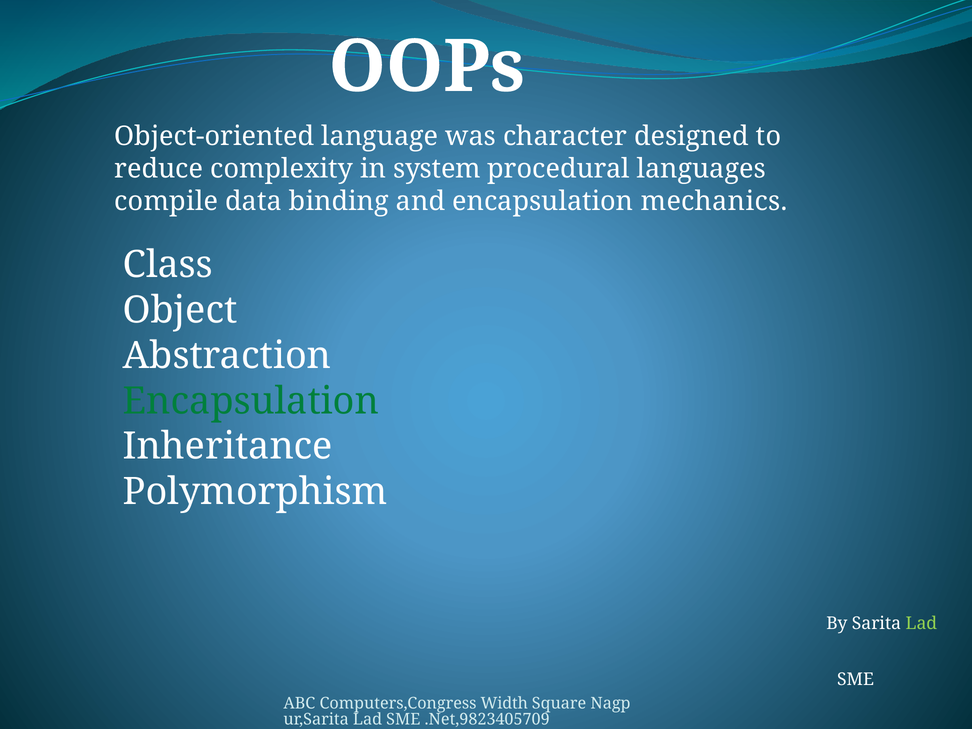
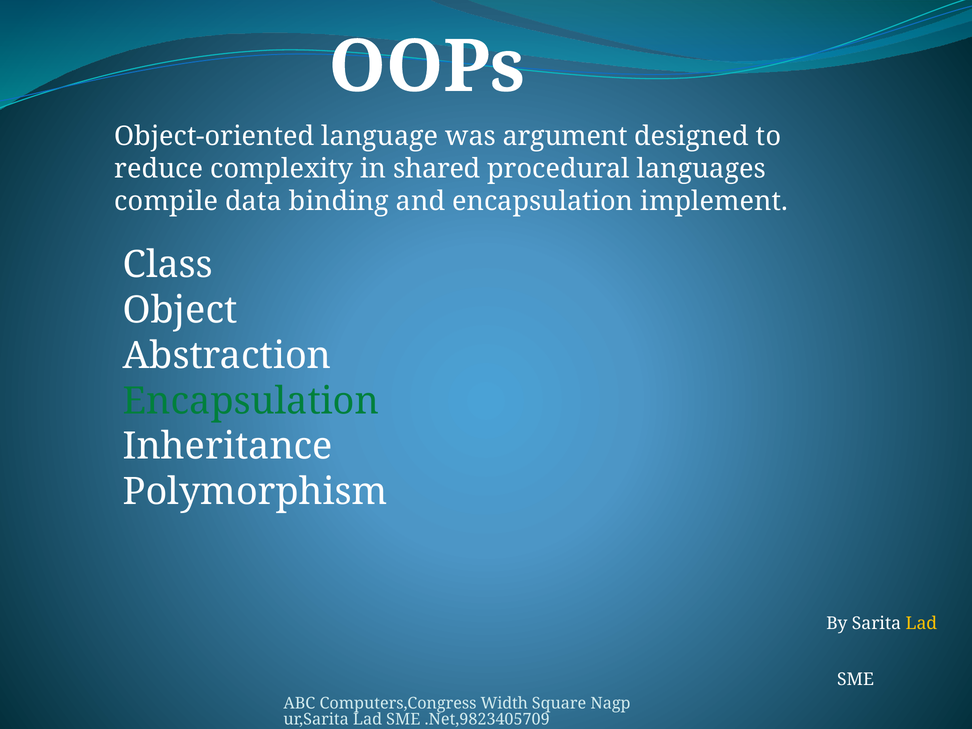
character: character -> argument
system: system -> shared
mechanics: mechanics -> implement
Lad at (921, 623) colour: light green -> yellow
